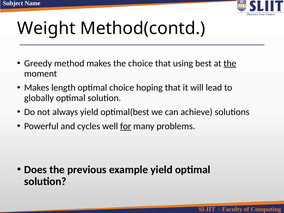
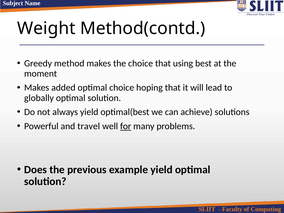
the at (230, 63) underline: present -> none
length: length -> added
cycles: cycles -> travel
